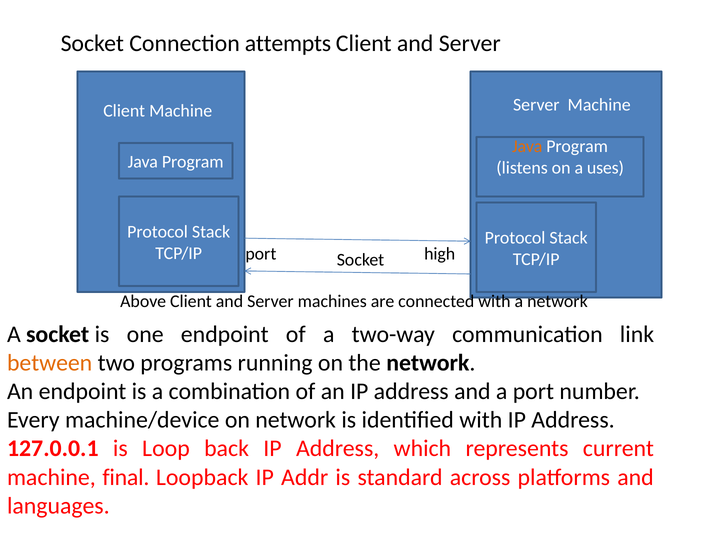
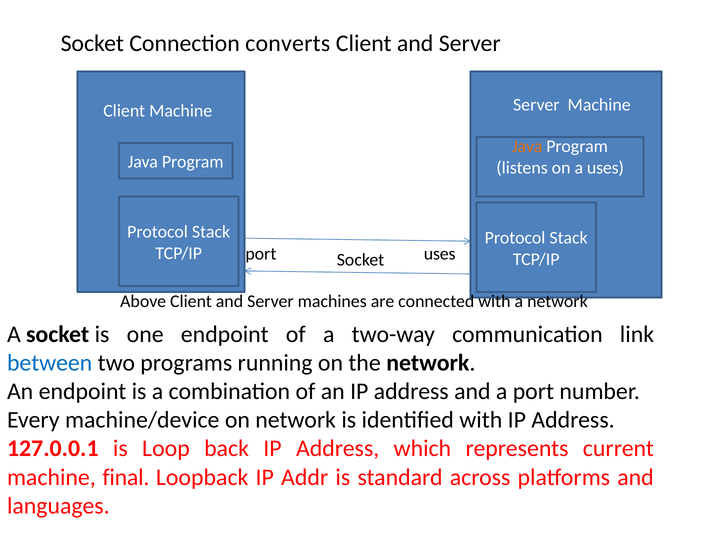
attempts: attempts -> converts
port high: high -> uses
between colour: orange -> blue
